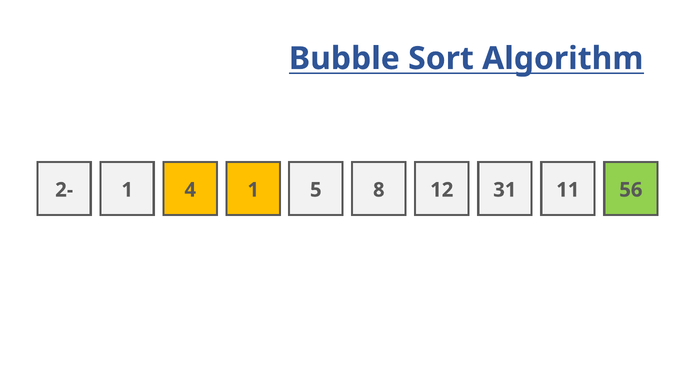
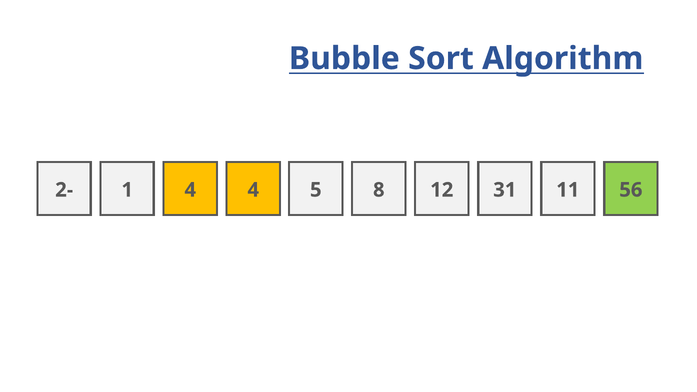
4 1: 1 -> 4
